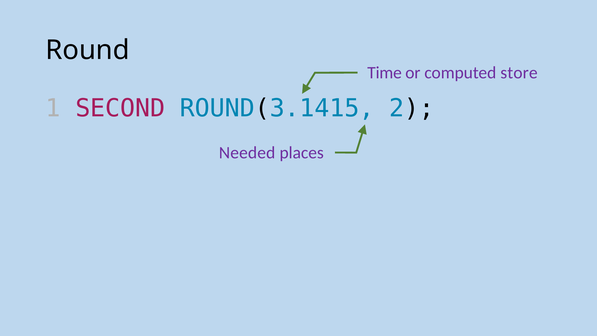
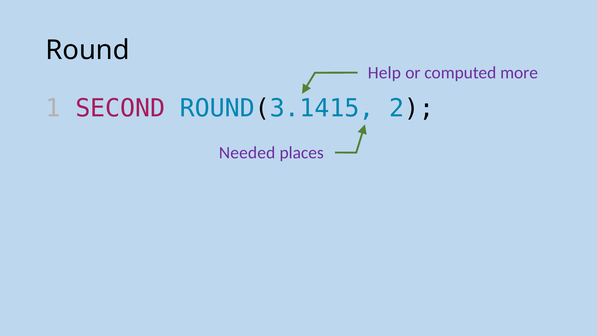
Time: Time -> Help
store: store -> more
